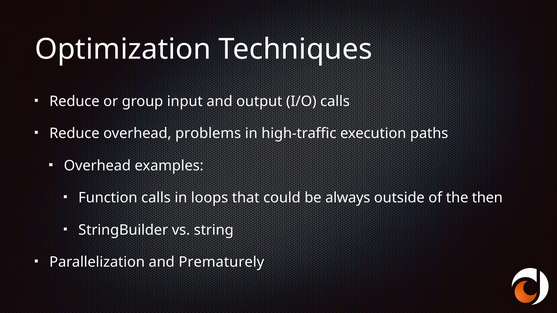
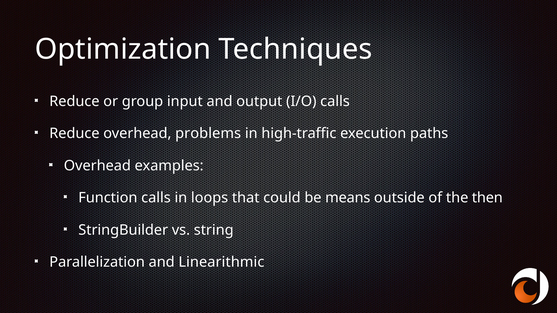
always: always -> means
Prematurely: Prematurely -> Linearithmic
